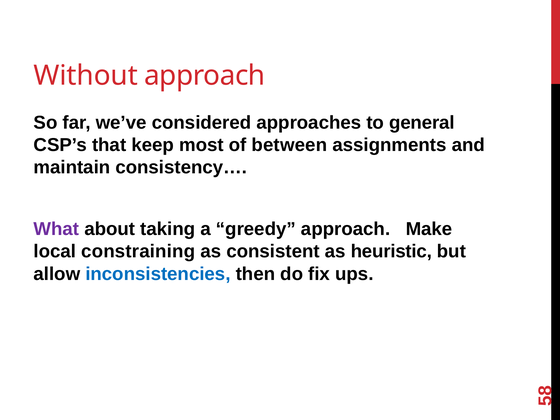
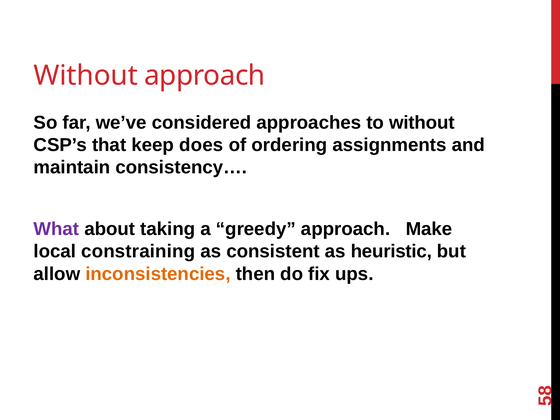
to general: general -> without
most: most -> does
between: between -> ordering
inconsistencies colour: blue -> orange
